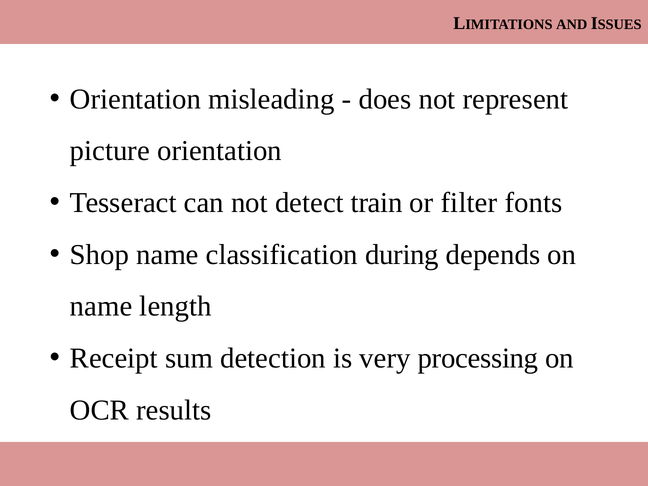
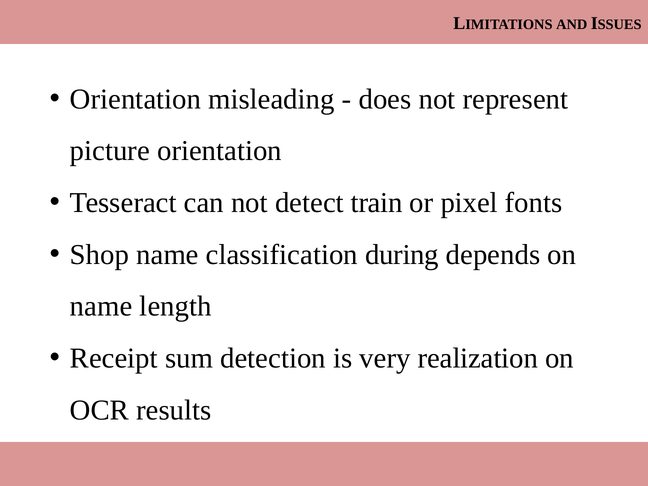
filter: filter -> pixel
processing: processing -> realization
